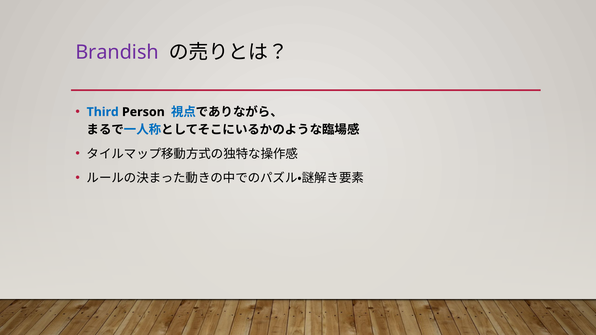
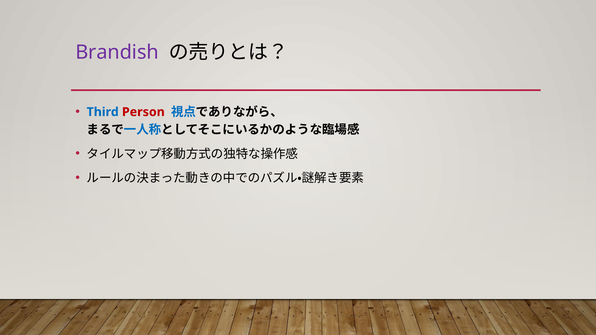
Person colour: black -> red
